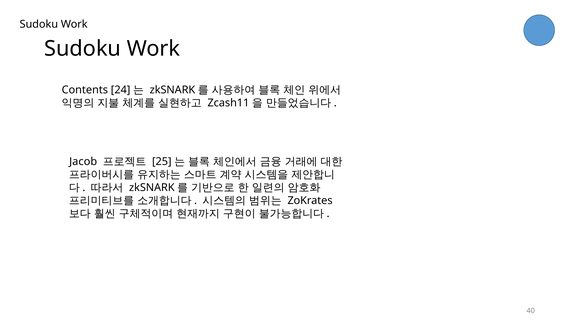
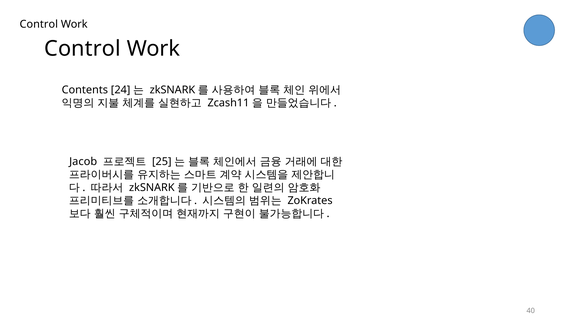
Sudoku at (39, 24): Sudoku -> Control
Sudoku at (83, 49): Sudoku -> Control
